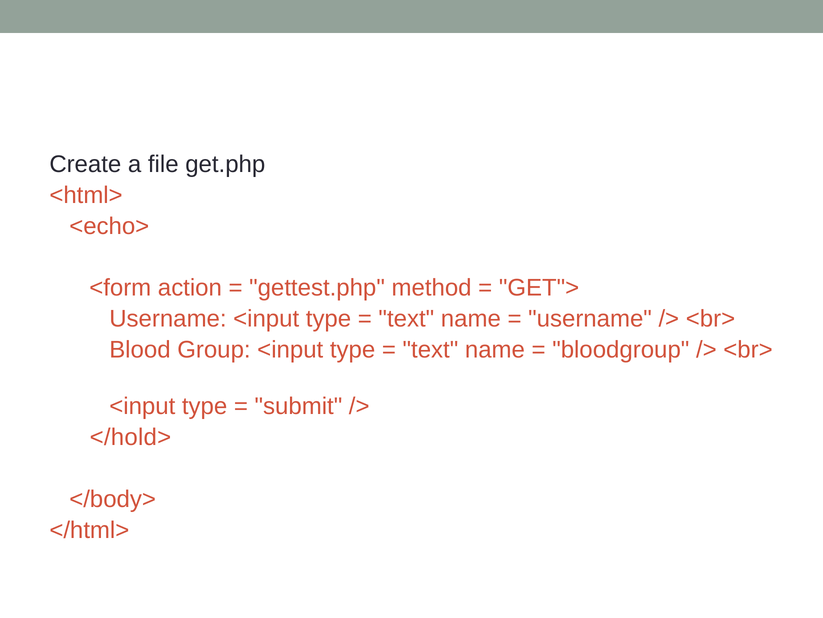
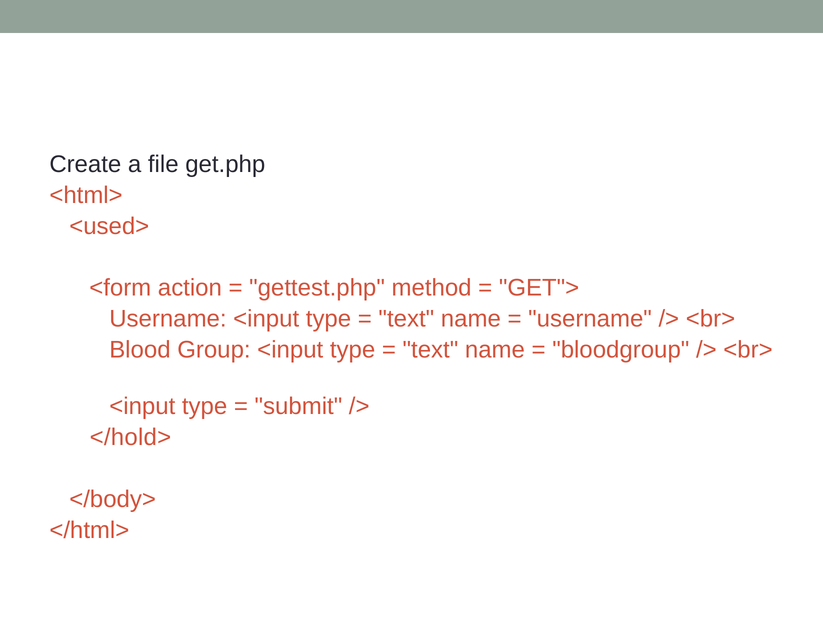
<echo>: <echo> -> <used>
